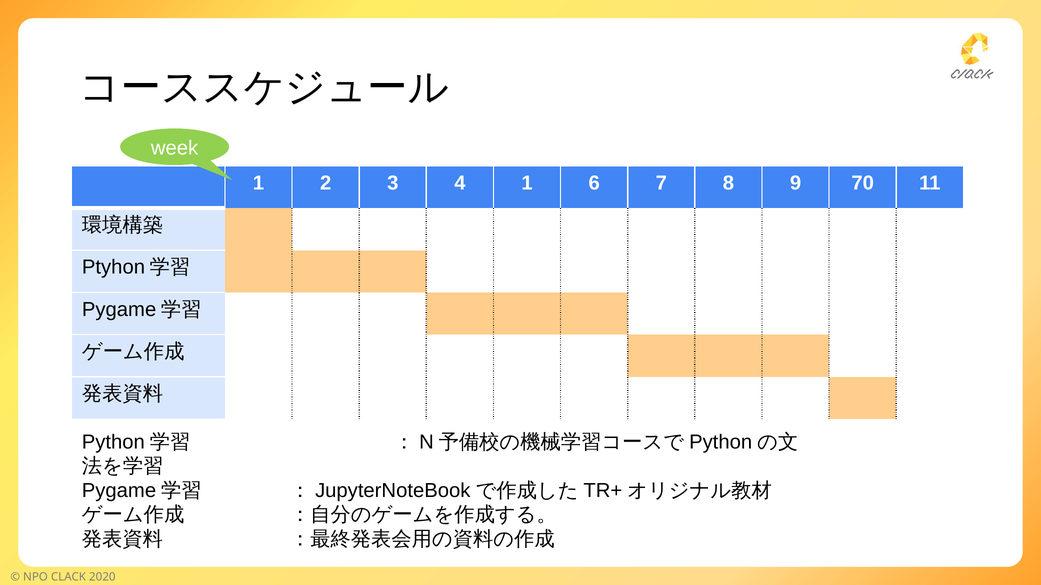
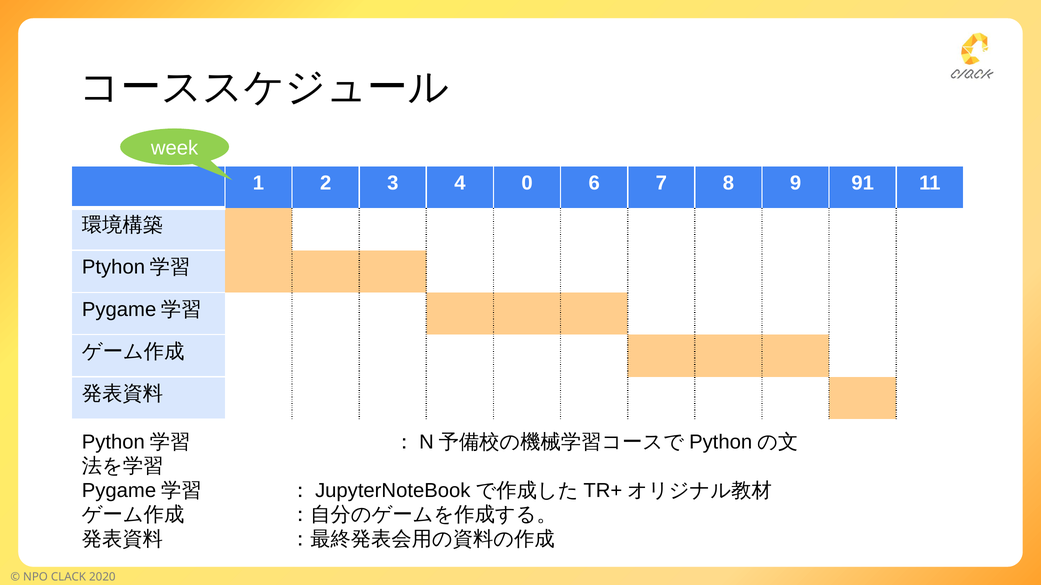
4 1: 1 -> 0
70: 70 -> 91
